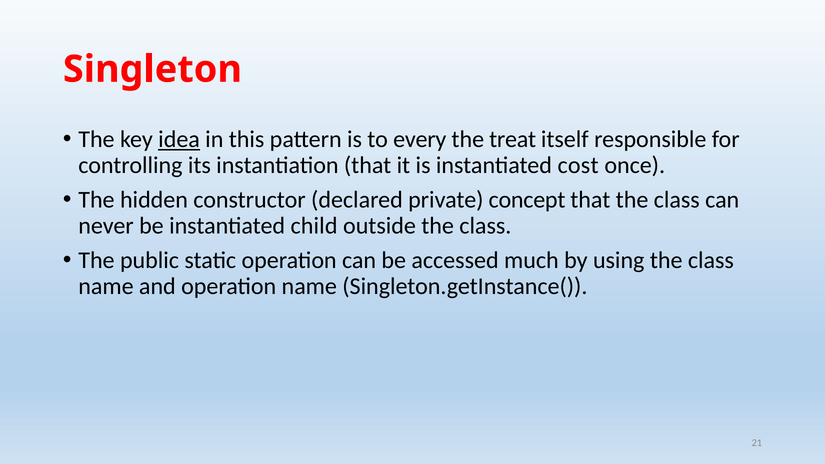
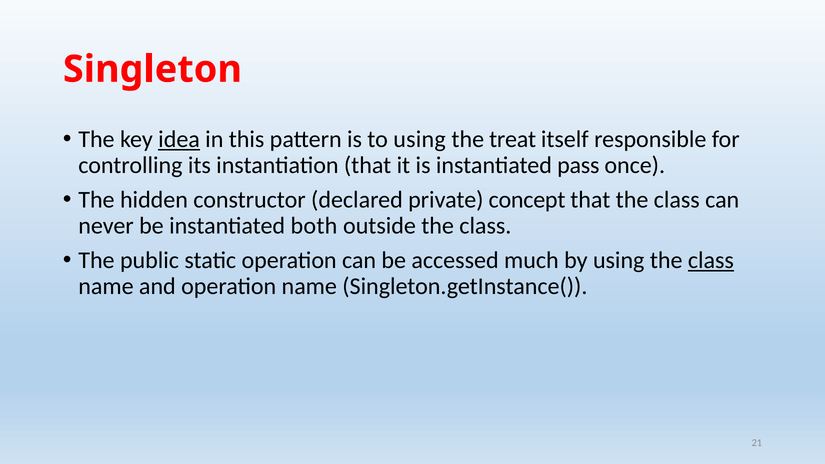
to every: every -> using
cost: cost -> pass
child: child -> both
class at (711, 260) underline: none -> present
